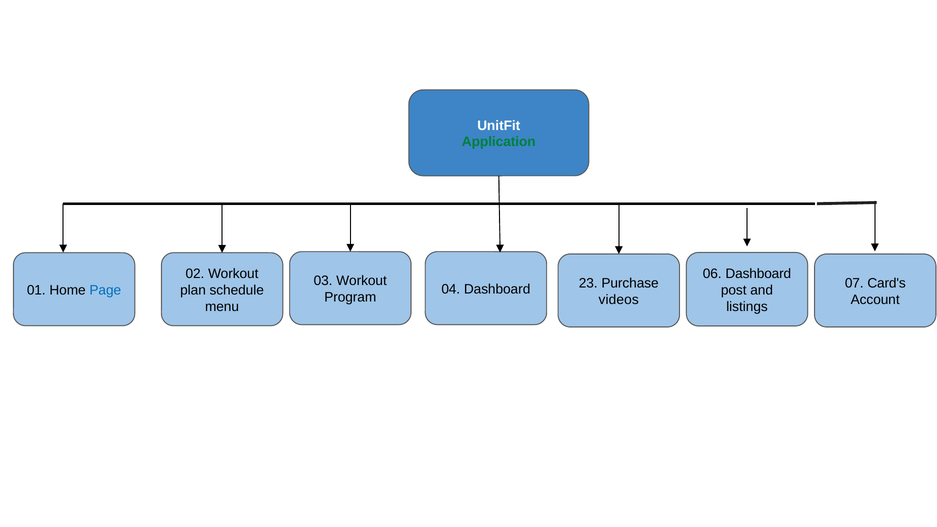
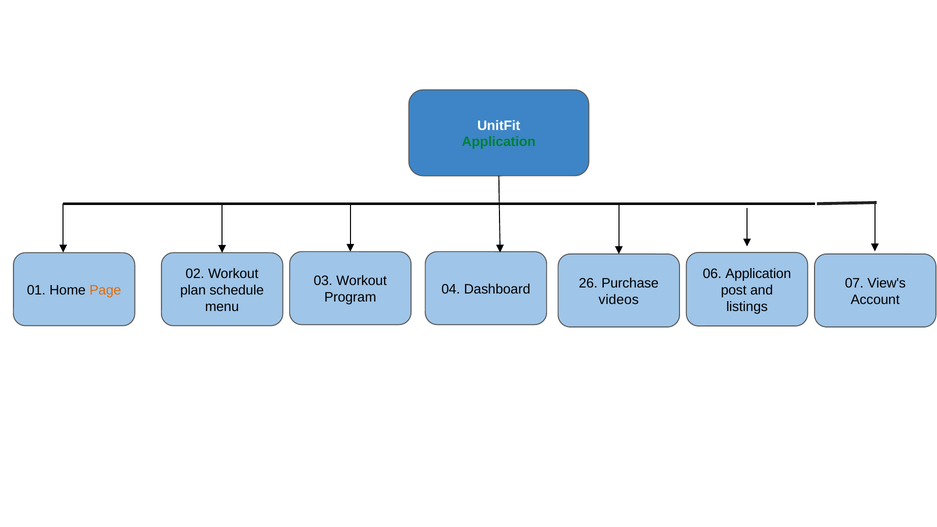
06 Dashboard: Dashboard -> Application
Card's: Card's -> View's
23: 23 -> 26
Page colour: blue -> orange
